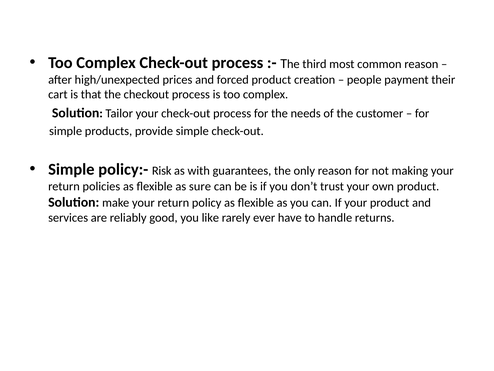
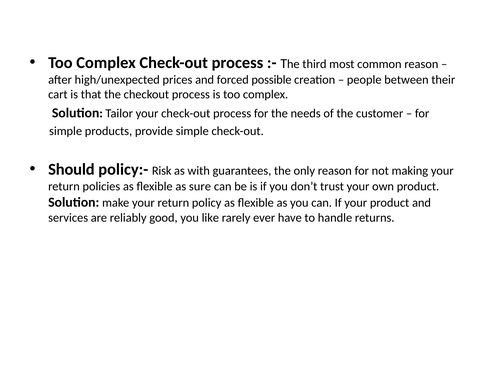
forced product: product -> possible
payment: payment -> between
Simple at (71, 169): Simple -> Should
